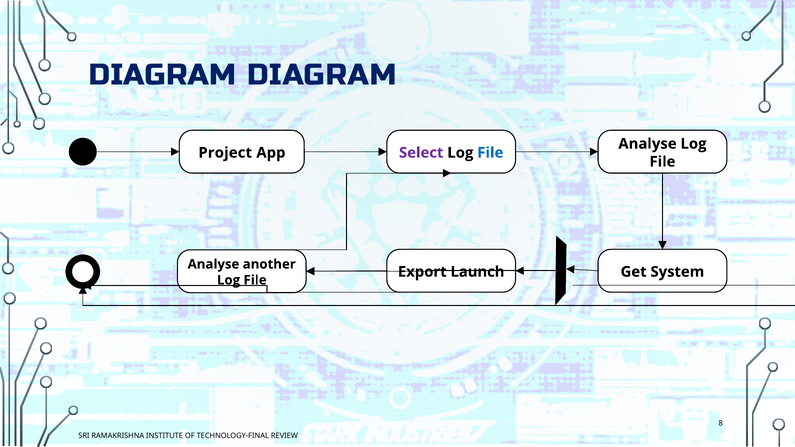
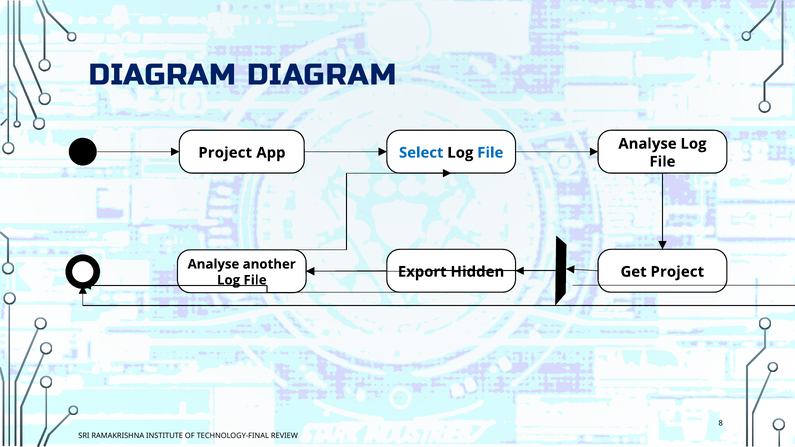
Select colour: purple -> blue
Launch: Launch -> Hidden
Get System: System -> Project
